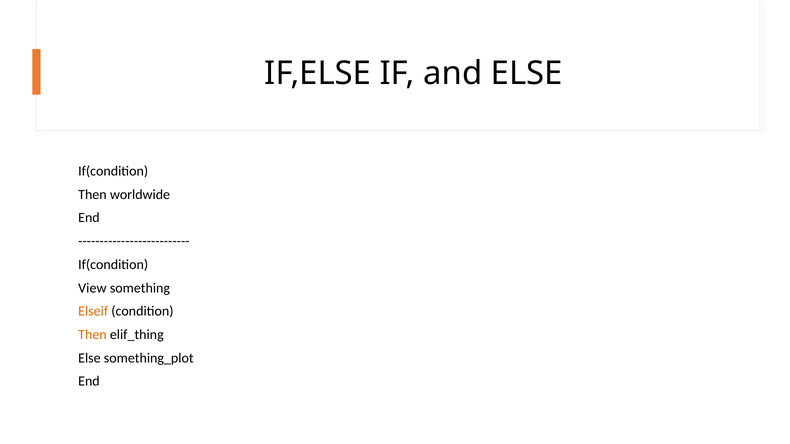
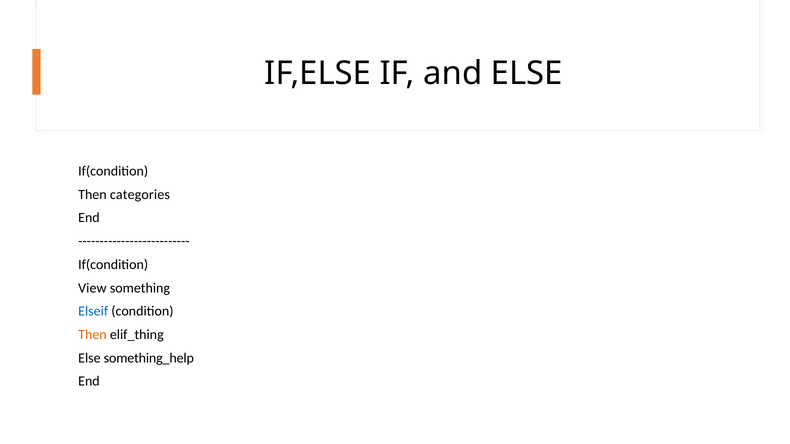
worldwide: worldwide -> categories
Elseif colour: orange -> blue
something_plot: something_plot -> something_help
